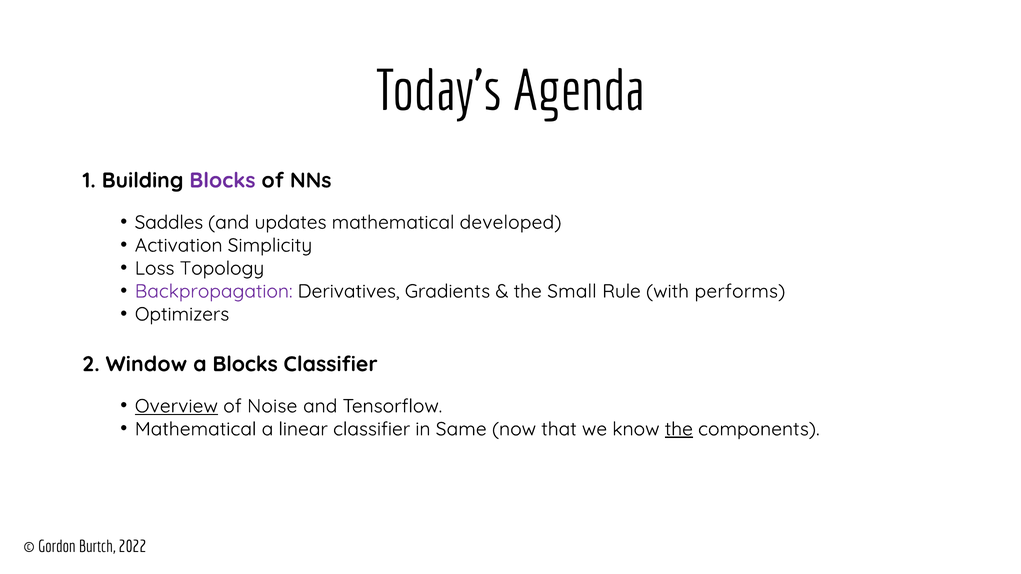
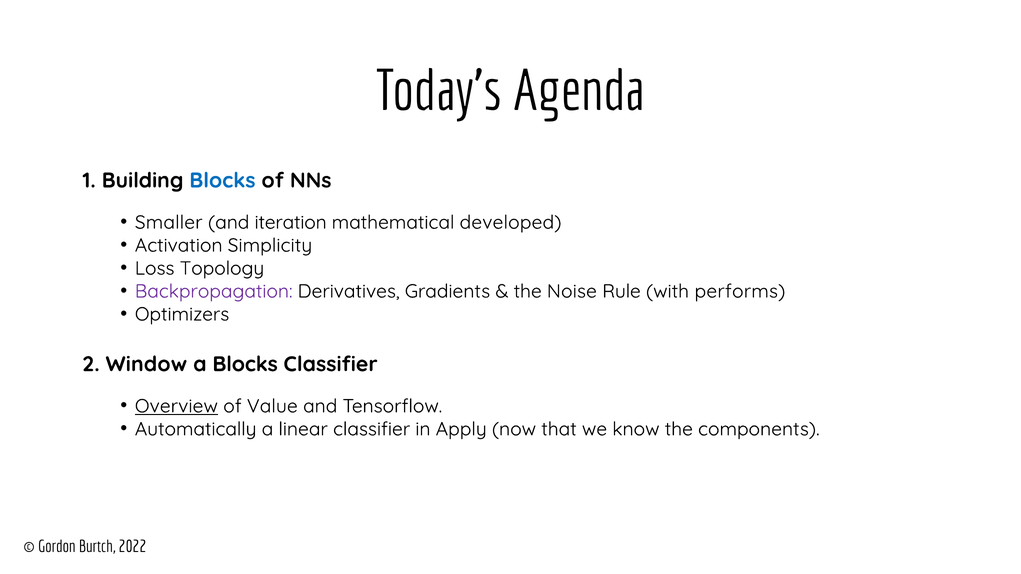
Blocks at (222, 181) colour: purple -> blue
Saddles: Saddles -> Smaller
updates: updates -> iteration
Small: Small -> Noise
Noise: Noise -> Value
Mathematical at (196, 429): Mathematical -> Automatically
Same: Same -> Apply
the at (679, 429) underline: present -> none
